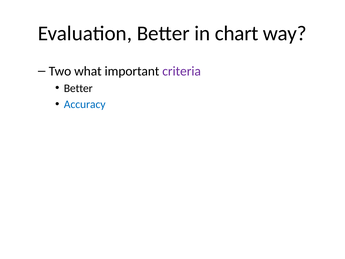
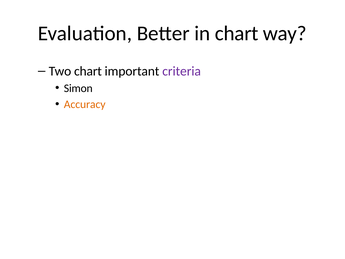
Two what: what -> chart
Better at (78, 88): Better -> Simon
Accuracy colour: blue -> orange
